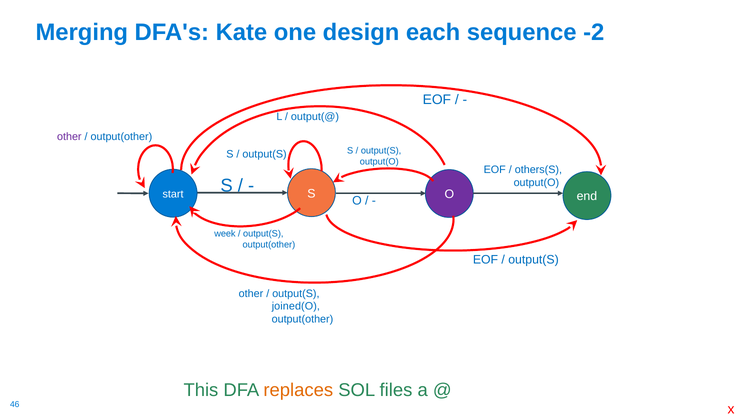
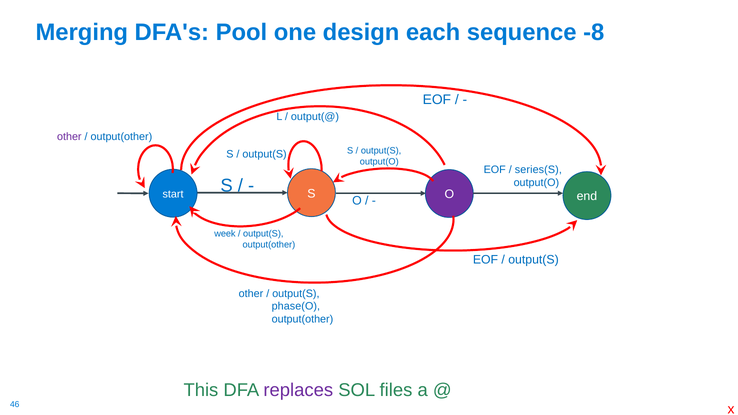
Kate: Kate -> Pool
-2: -2 -> -8
others(S: others(S -> series(S
joined(O: joined(O -> phase(O
replaces colour: orange -> purple
